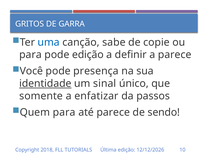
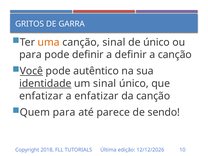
uma colour: blue -> orange
canção sabe: sabe -> sinal
de copie: copie -> único
pode edição: edição -> definir
a parece: parece -> canção
Você underline: none -> present
presença: presença -> autêntico
somente at (41, 96): somente -> enfatizar
da passos: passos -> canção
